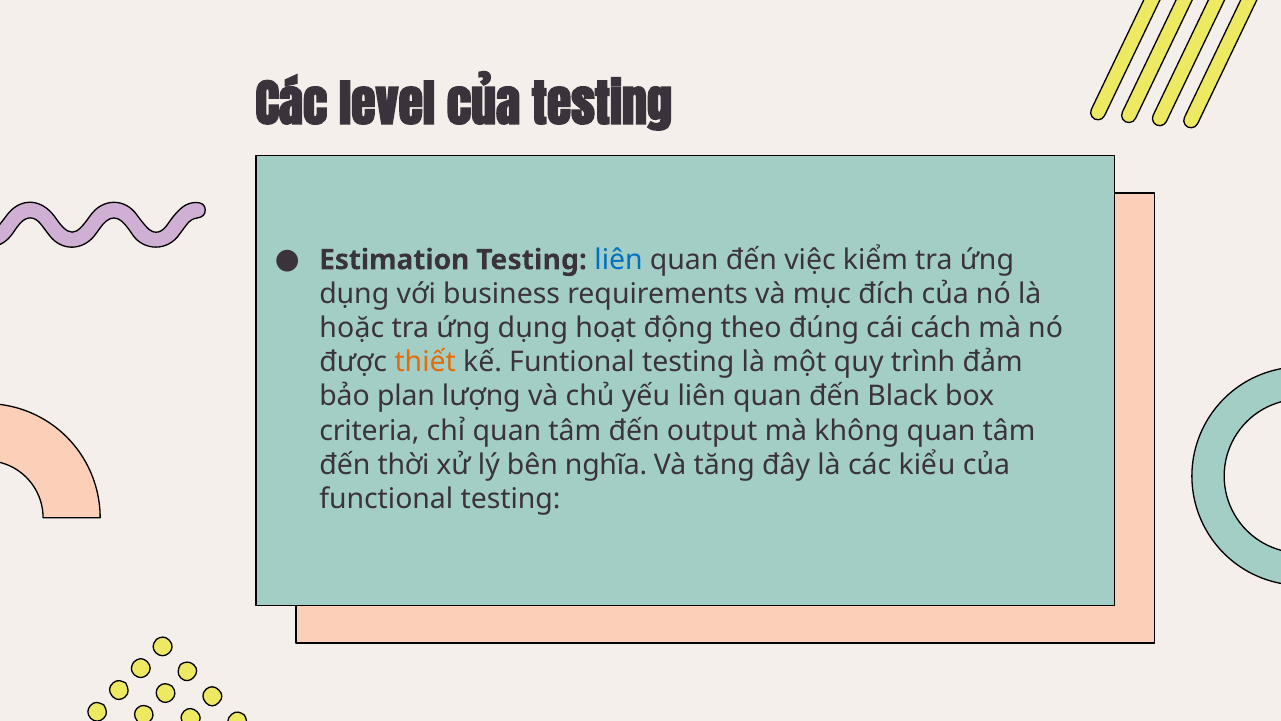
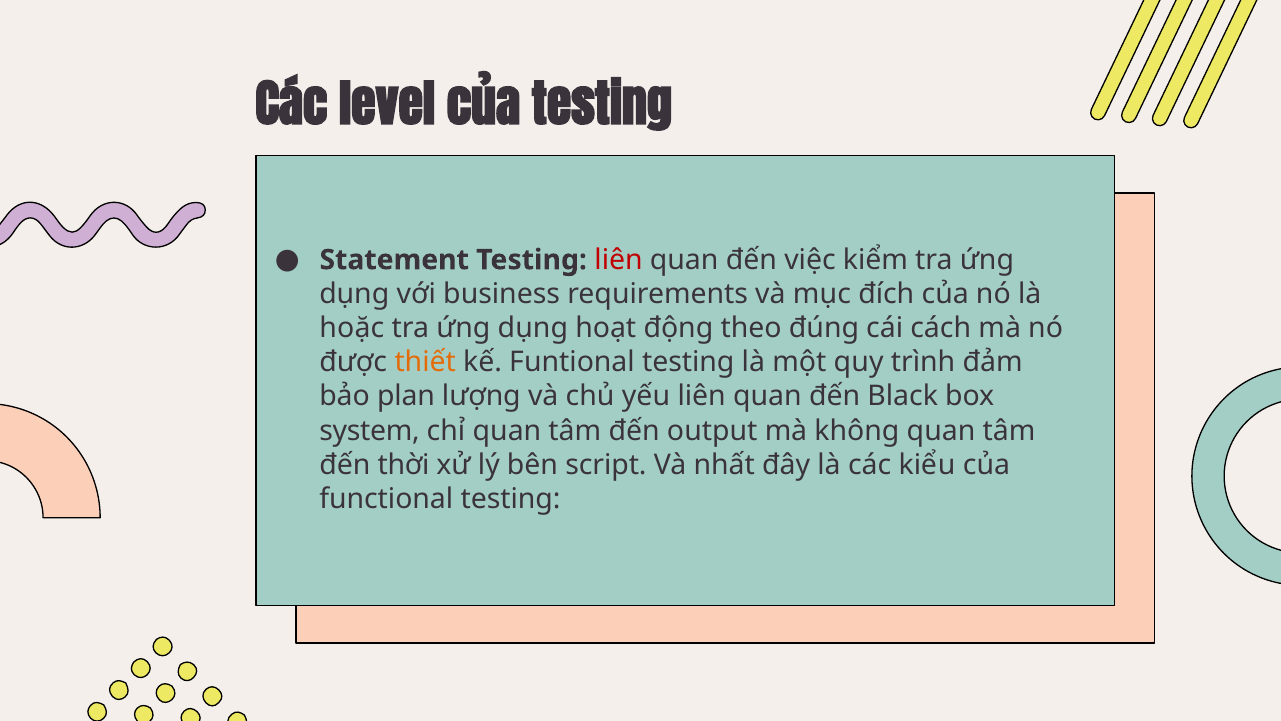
Estimation: Estimation -> Statement
liên at (619, 260) colour: blue -> red
criteria: criteria -> system
nghĩa: nghĩa -> script
tăng: tăng -> nhất
